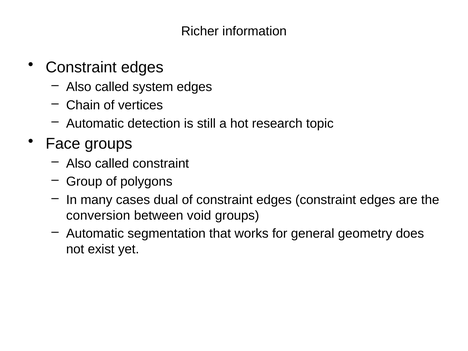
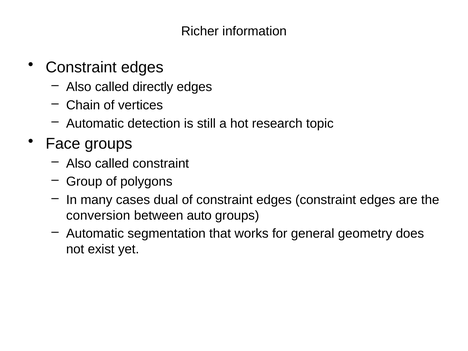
system: system -> directly
void: void -> auto
